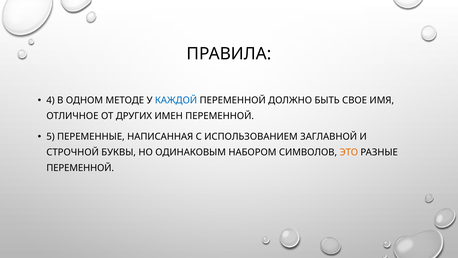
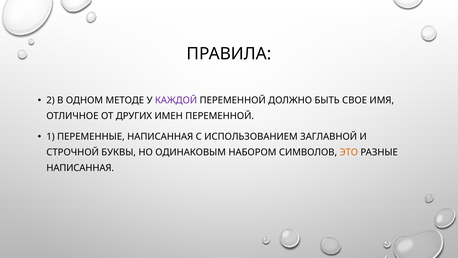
4: 4 -> 2
КАЖДОЙ colour: blue -> purple
5: 5 -> 1
ПЕРЕМЕННОЙ at (80, 168): ПЕРЕМЕННОЙ -> НАПИСАННАЯ
